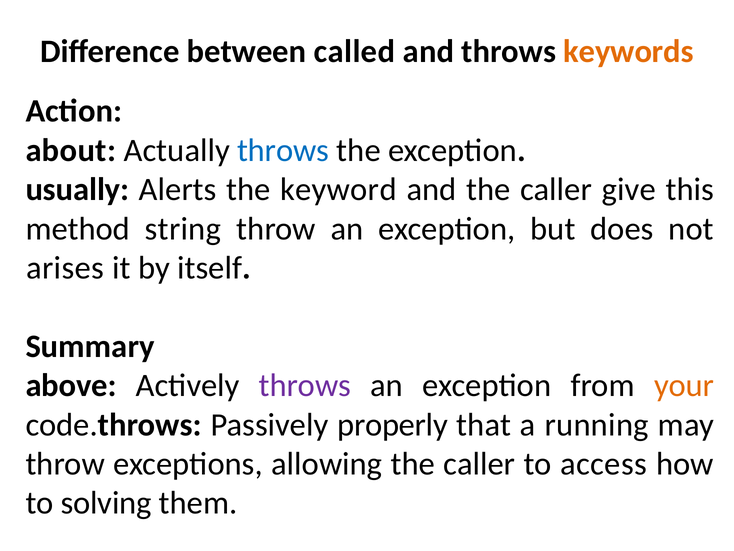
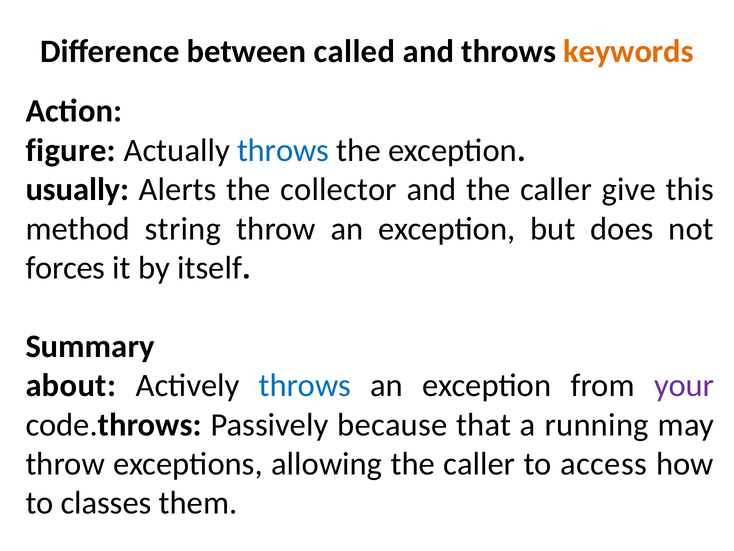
about: about -> figure
keyword: keyword -> collector
arises: arises -> forces
above: above -> about
throws at (305, 385) colour: purple -> blue
your colour: orange -> purple
properly: properly -> because
solving: solving -> classes
